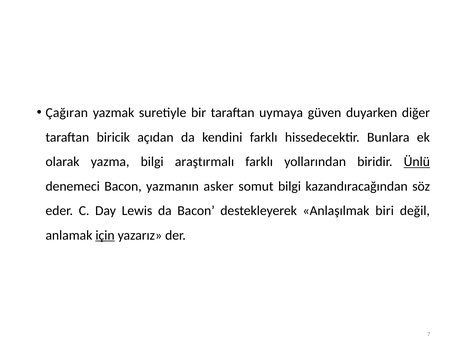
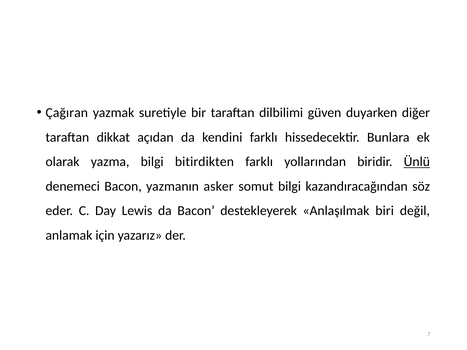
uymaya: uymaya -> dilbilimi
biricik: biricik -> dikkat
araştırmalı: araştırmalı -> bitirdikten
için underline: present -> none
